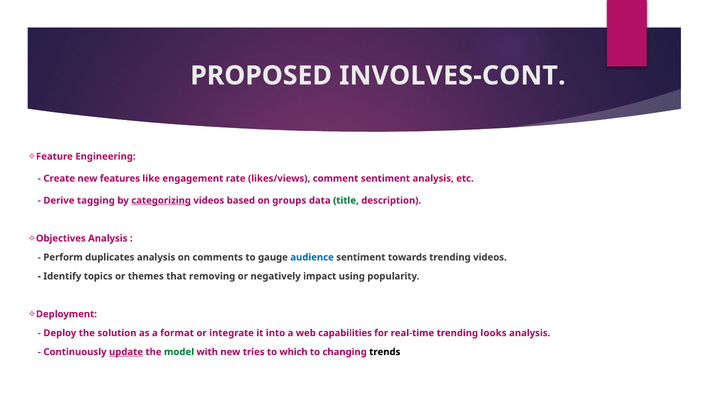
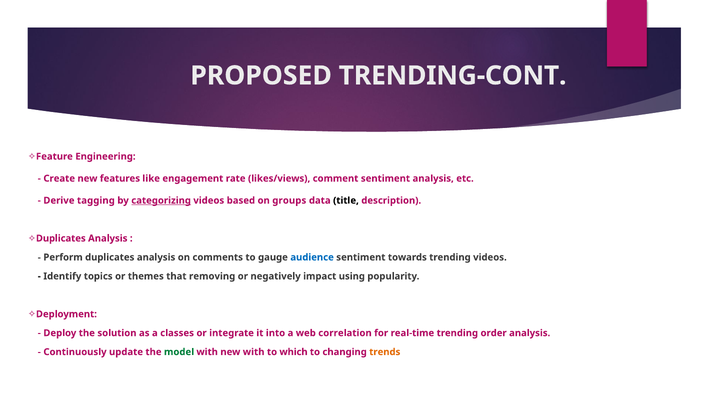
INVOLVES-CONT: INVOLVES-CONT -> TRENDING-CONT
title colour: green -> black
Objectives at (61, 238): Objectives -> Duplicates
format: format -> classes
capabilities: capabilities -> correlation
looks: looks -> order
update underline: present -> none
new tries: tries -> with
trends colour: black -> orange
